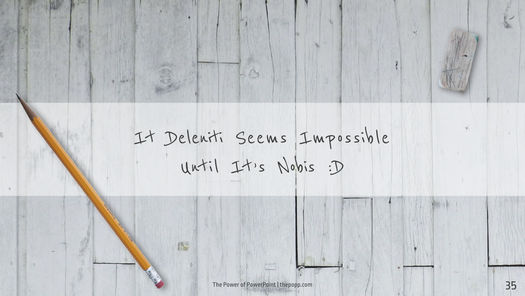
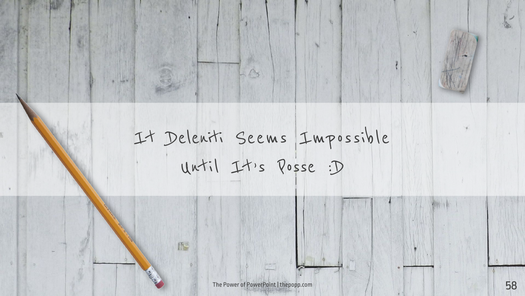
Nobis: Nobis -> Posse
35: 35 -> 58
